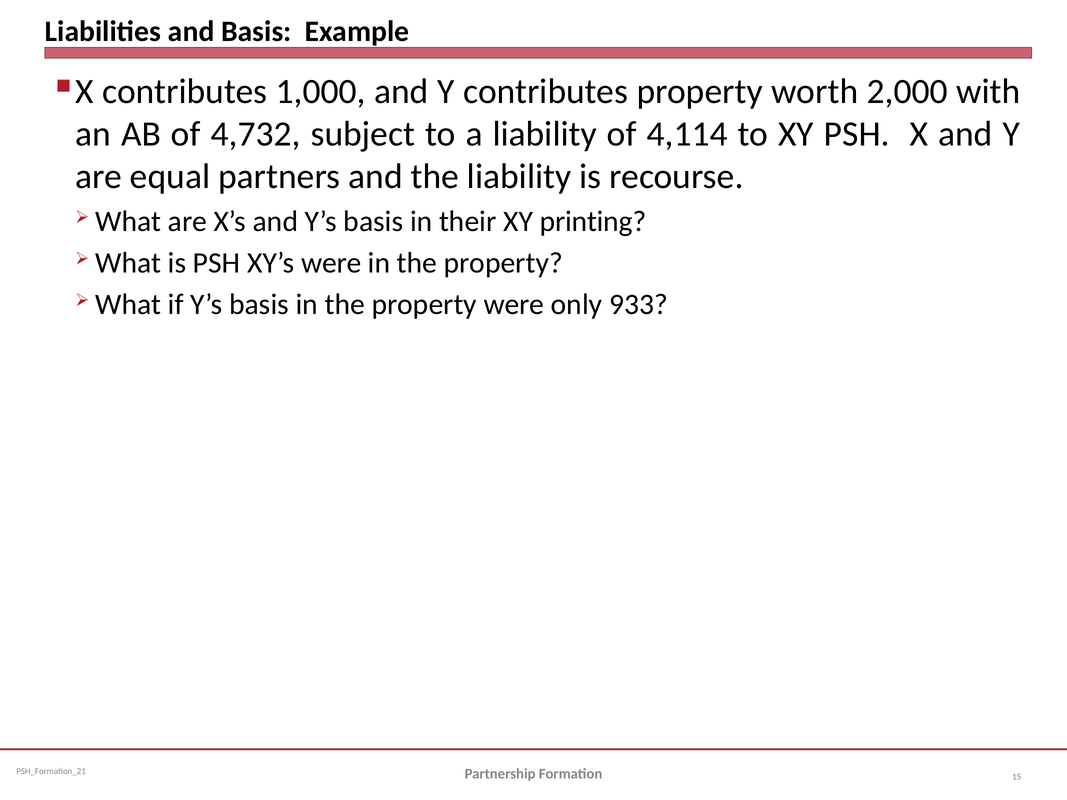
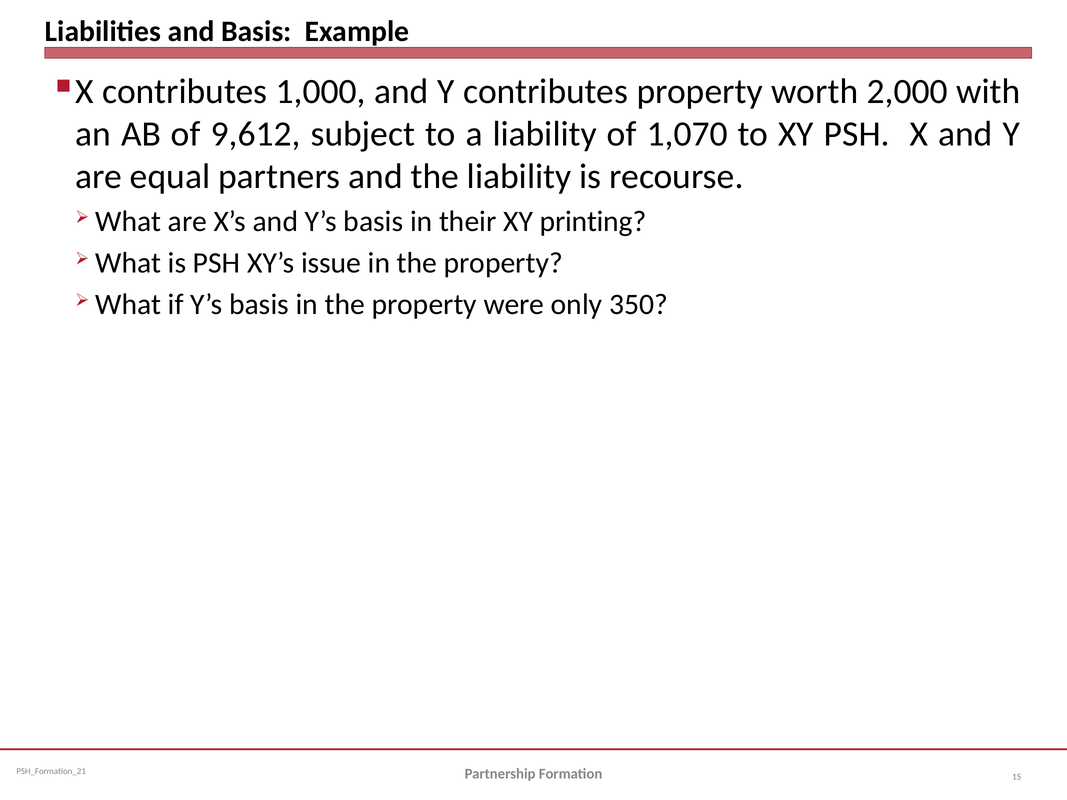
4,732: 4,732 -> 9,612
4,114: 4,114 -> 1,070
XY’s were: were -> issue
933: 933 -> 350
